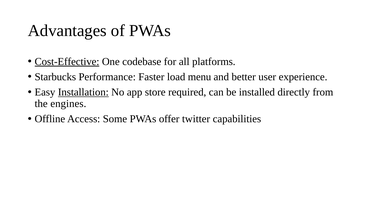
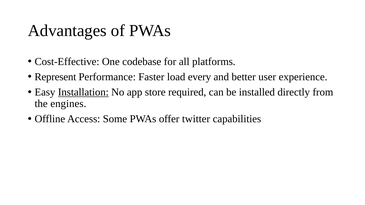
Cost-Effective underline: present -> none
Starbucks: Starbucks -> Represent
menu: menu -> every
